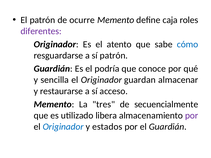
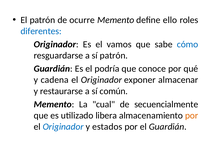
caja: caja -> ello
diferentes colour: purple -> blue
atento: atento -> vamos
sencilla: sencilla -> cadena
guardan: guardan -> exponer
acceso: acceso -> común
tres: tres -> cual
por at (192, 116) colour: purple -> orange
